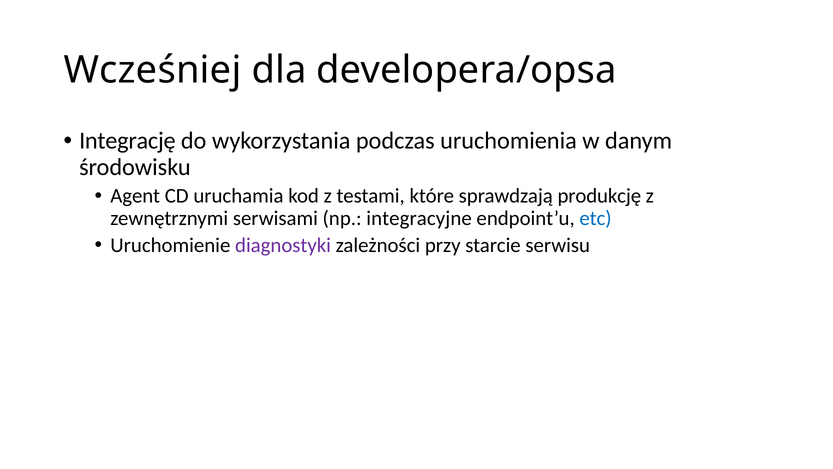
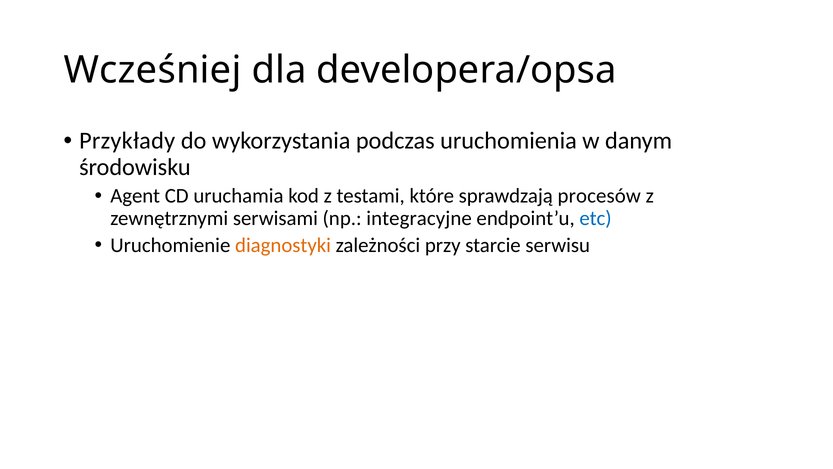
Integrację: Integrację -> Przykłady
produkcję: produkcję -> procesów
diagnostyki colour: purple -> orange
